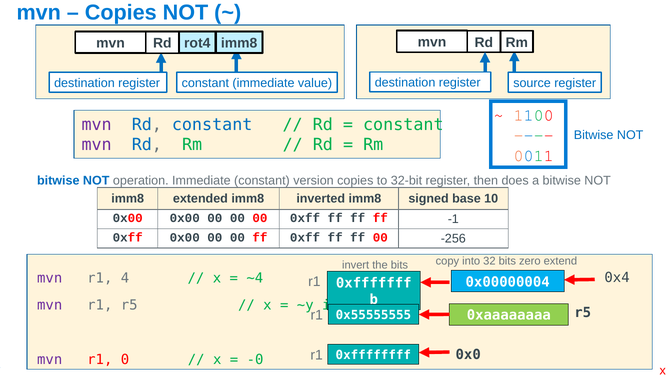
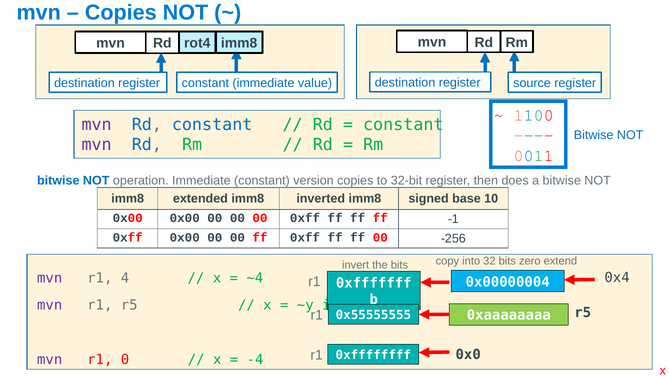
-0: -0 -> -4
